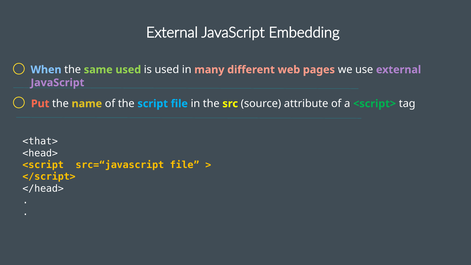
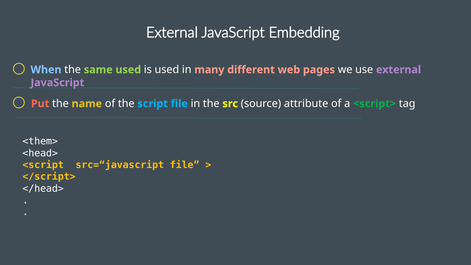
<that>: <that> -> <them>
